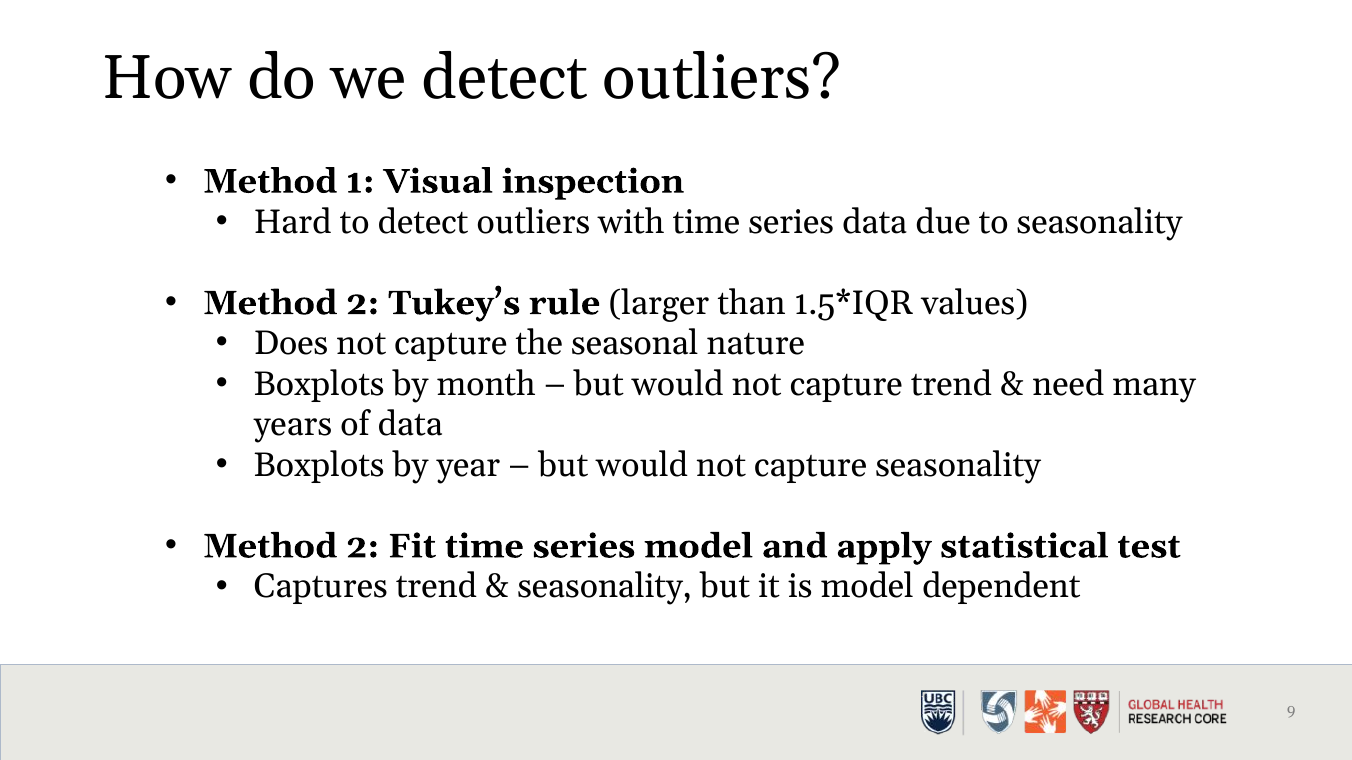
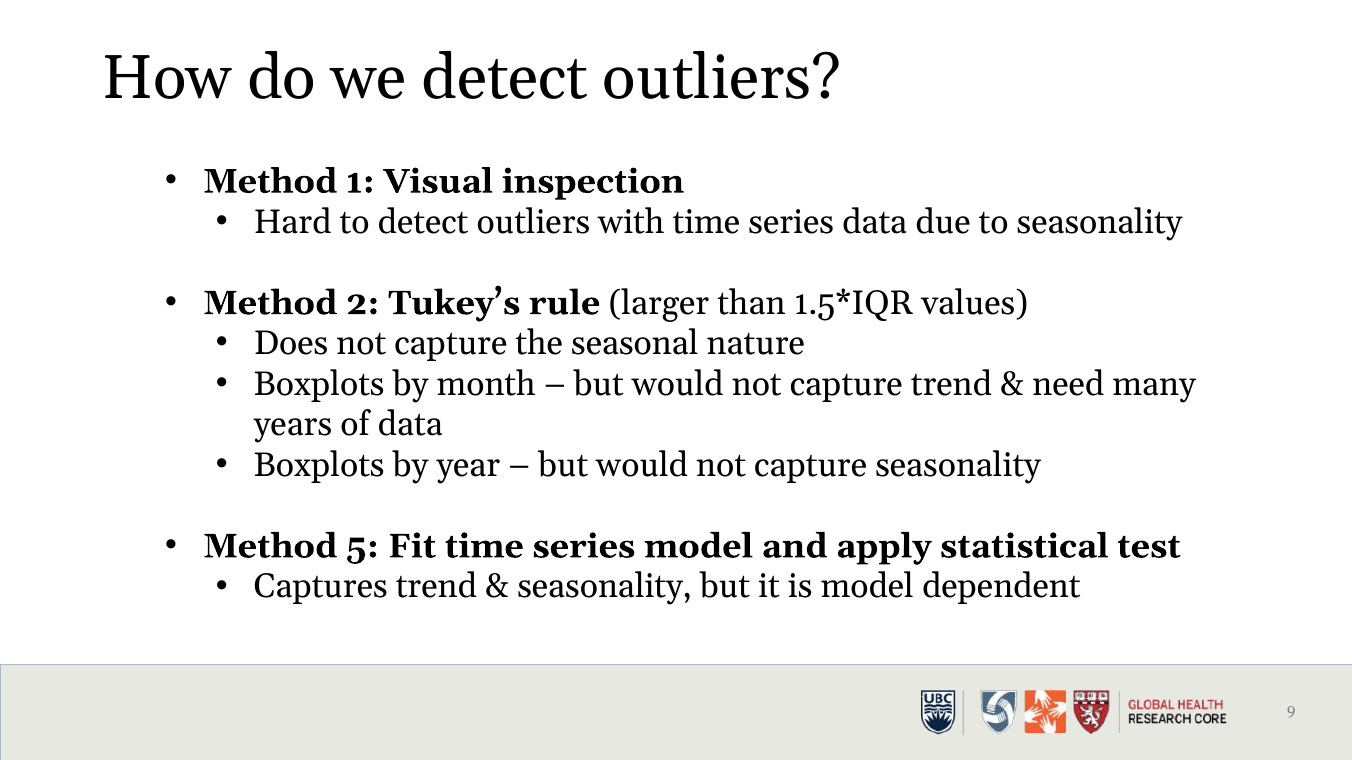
2 at (363, 547): 2 -> 5
